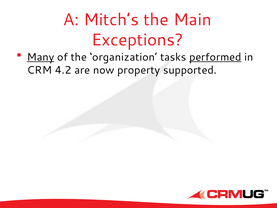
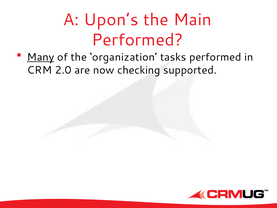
Mitch’s: Mitch’s -> Upon’s
Exceptions at (137, 40): Exceptions -> Performed
performed at (215, 57) underline: present -> none
4.2: 4.2 -> 2.0
property: property -> checking
